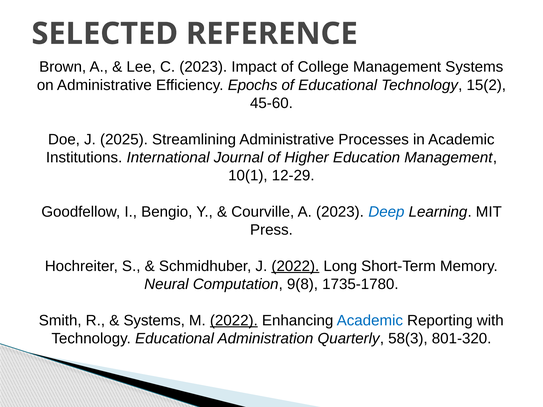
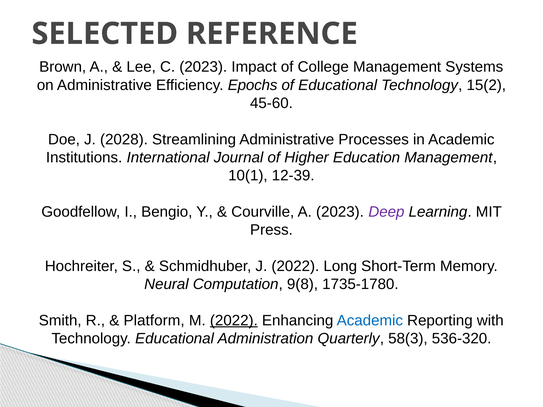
2025: 2025 -> 2028
12-29: 12-29 -> 12-39
Deep colour: blue -> purple
2022 at (295, 266) underline: present -> none
Systems at (154, 321): Systems -> Platform
801-320: 801-320 -> 536-320
